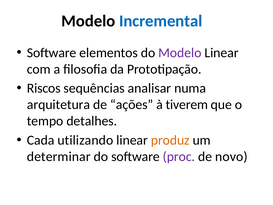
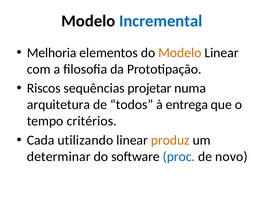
Software at (52, 53): Software -> Melhoria
Modelo at (180, 53) colour: purple -> orange
analisar: analisar -> projetar
ações: ações -> todos
tiverem: tiverem -> entrega
detalhes: detalhes -> critérios
proc colour: purple -> blue
